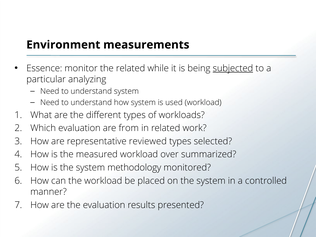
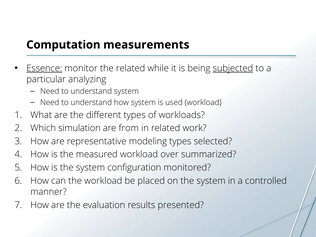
Environment: Environment -> Computation
Essence underline: none -> present
Which evaluation: evaluation -> simulation
reviewed: reviewed -> modeling
methodology: methodology -> configuration
